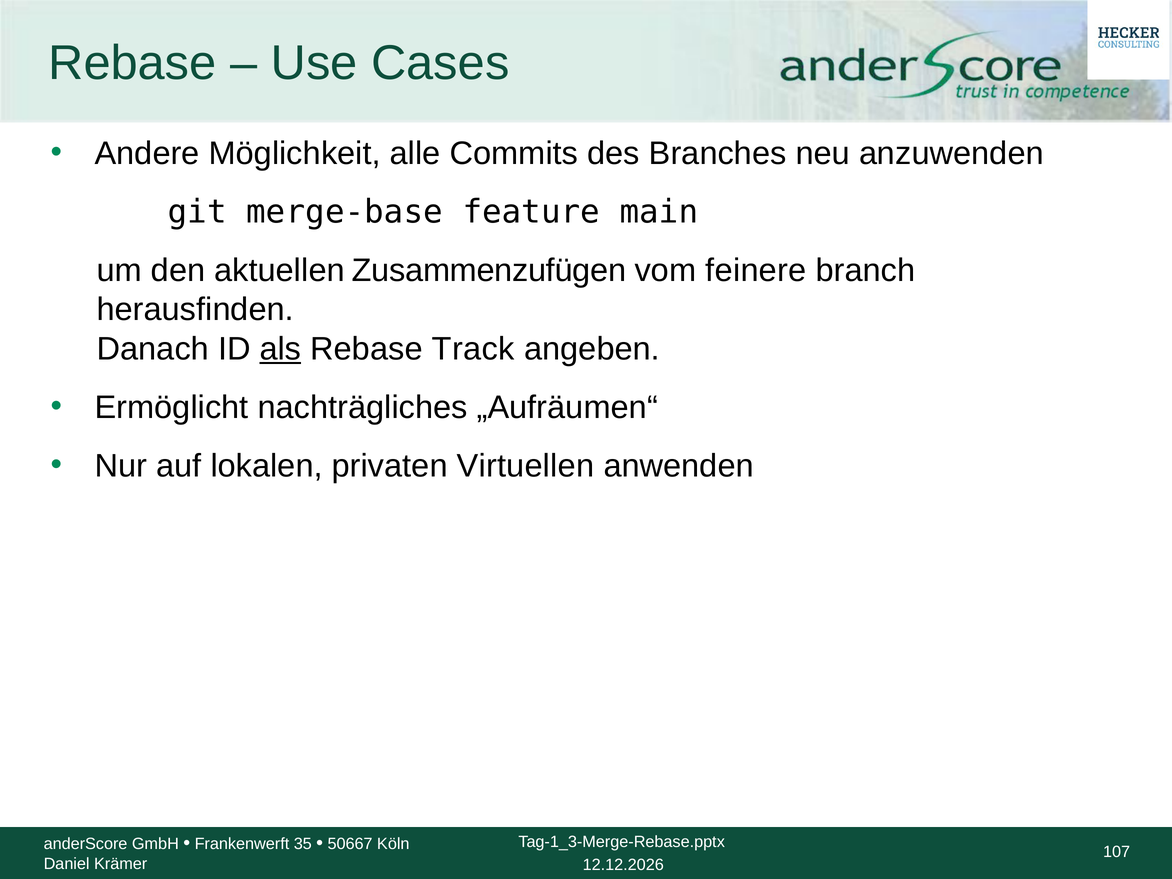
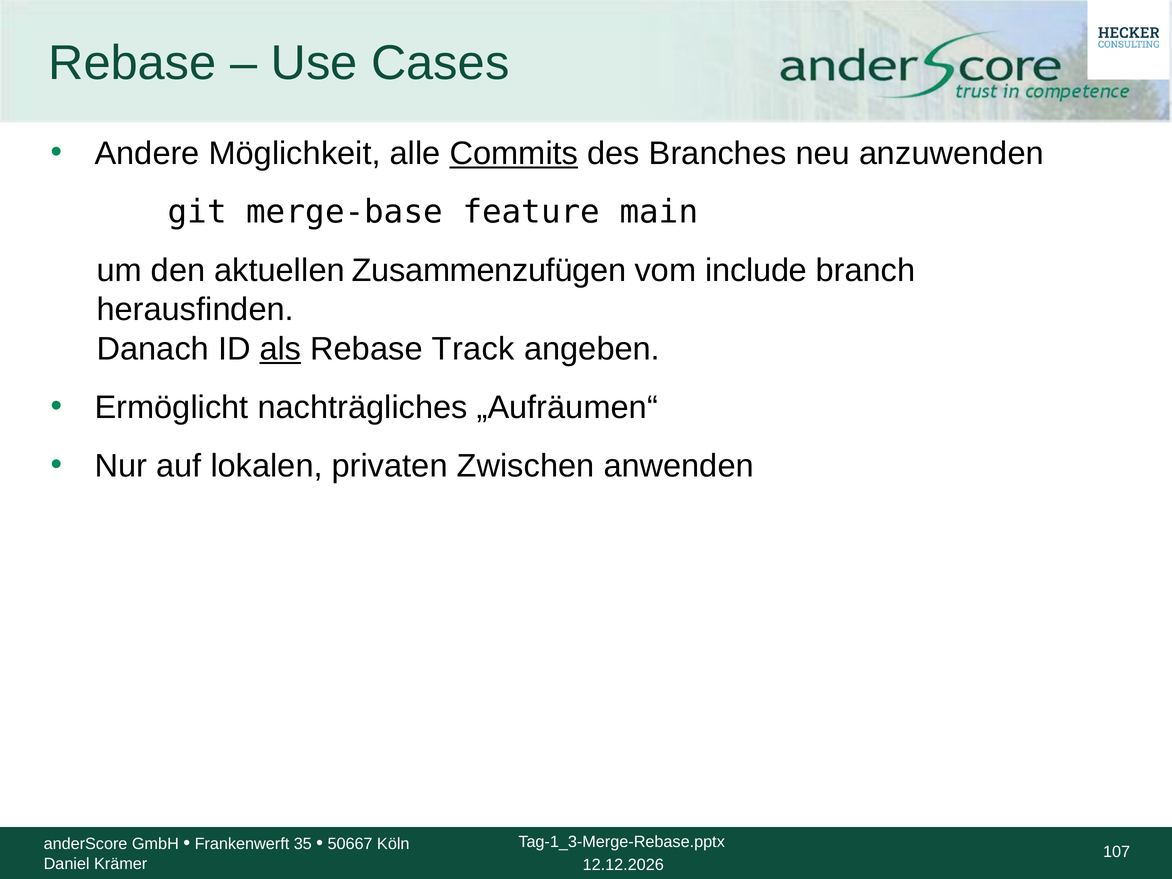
Commits underline: none -> present
feinere: feinere -> include
Virtuellen: Virtuellen -> Zwischen
